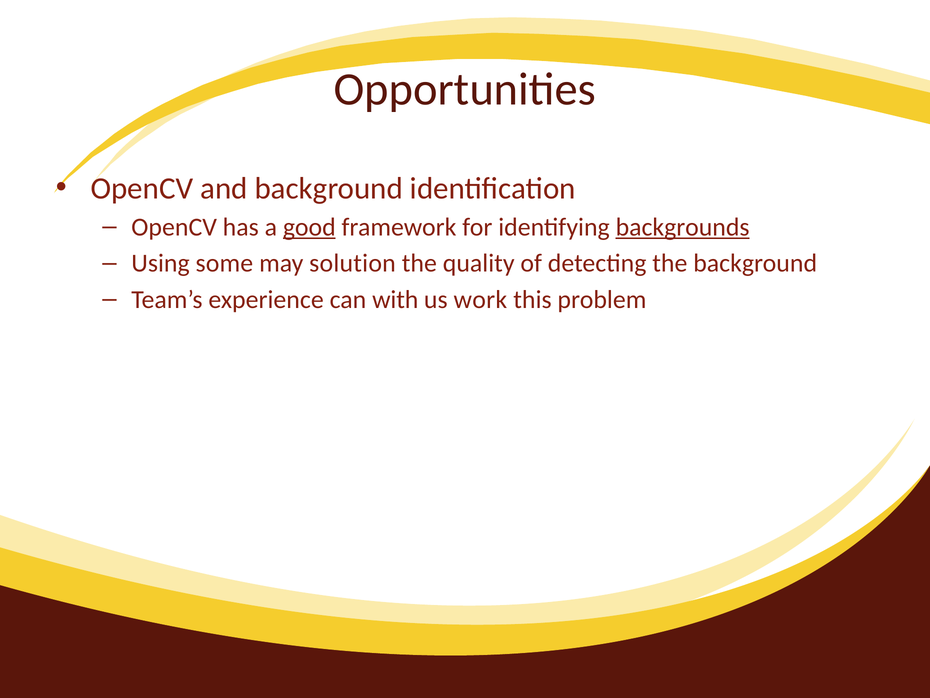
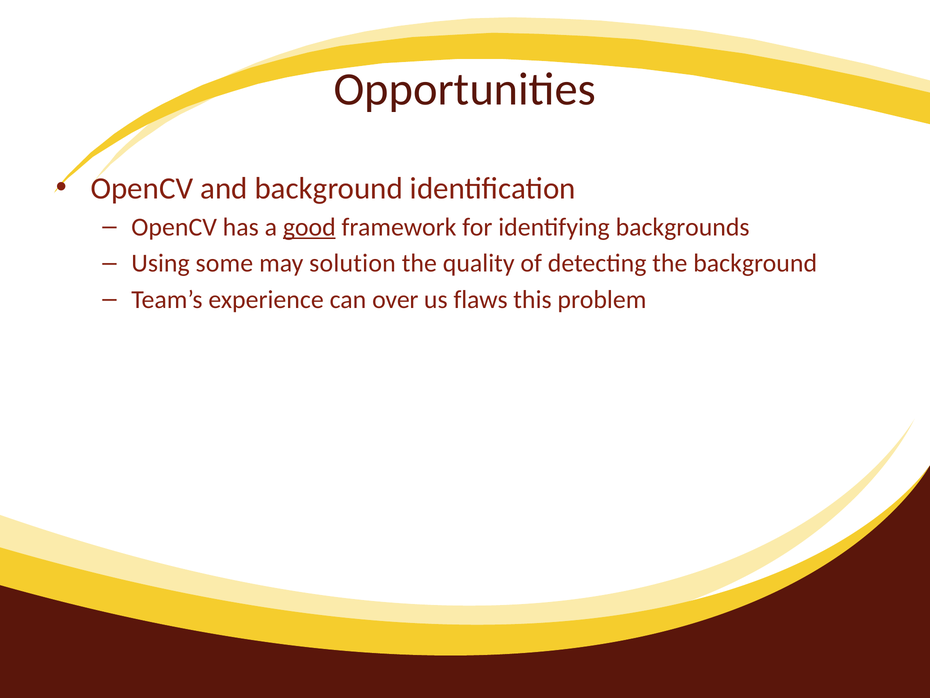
backgrounds underline: present -> none
with: with -> over
work: work -> flaws
